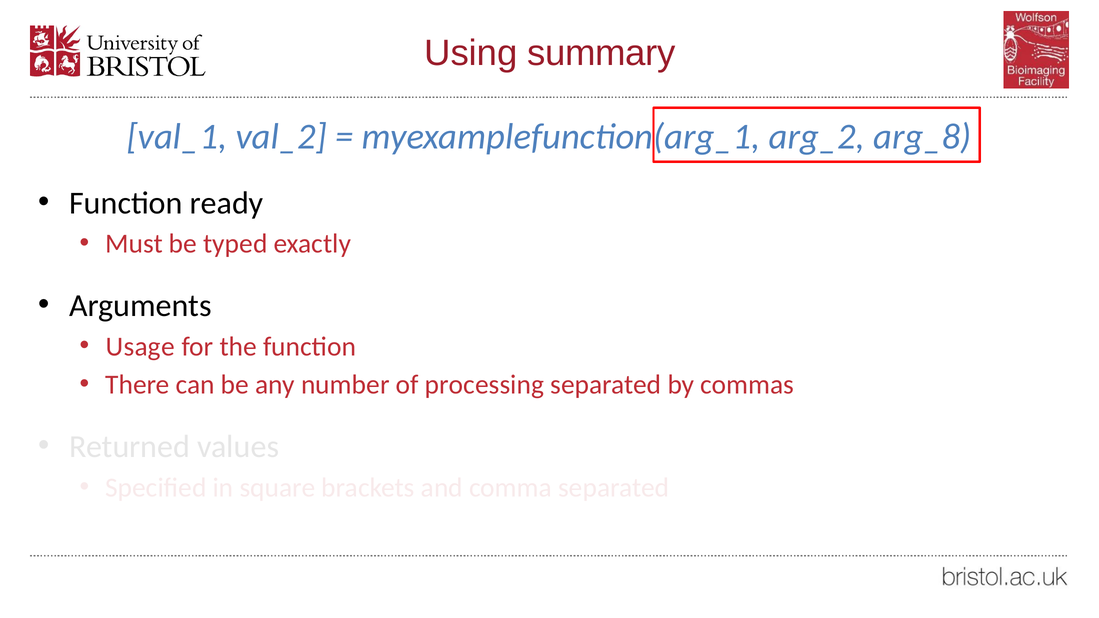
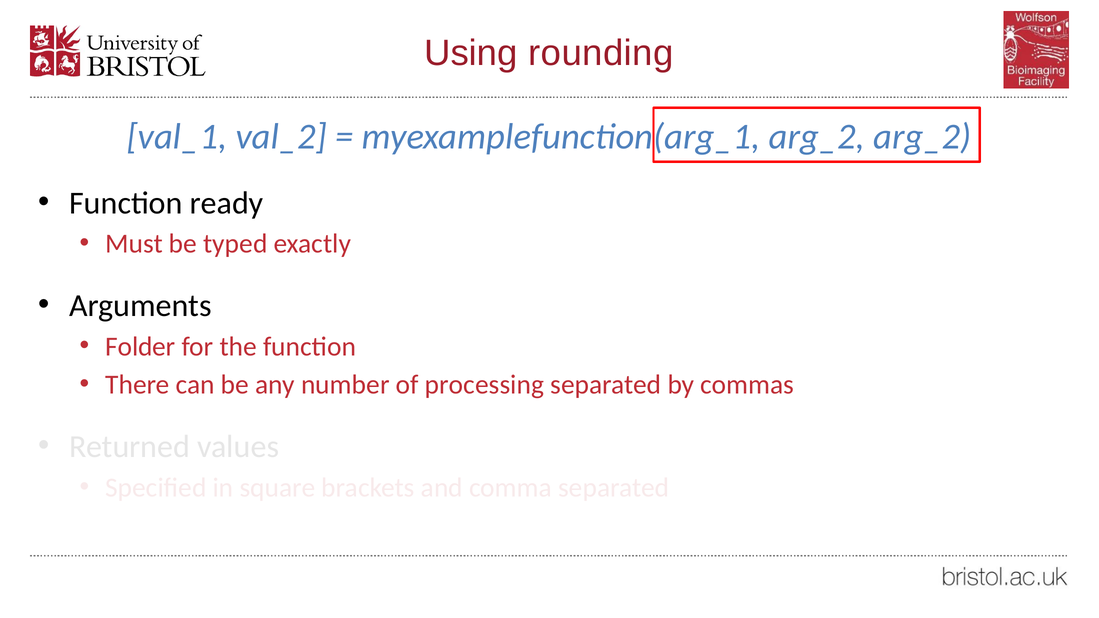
summary: summary -> rounding
arg_2 arg_8: arg_8 -> arg_2
Usage: Usage -> Folder
